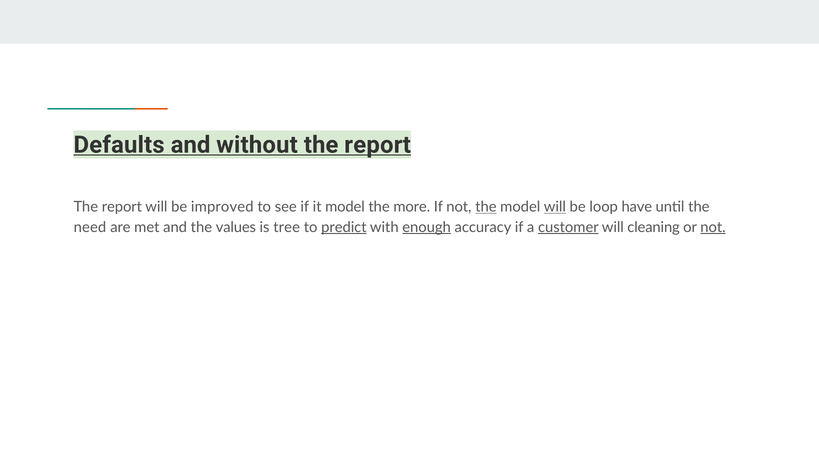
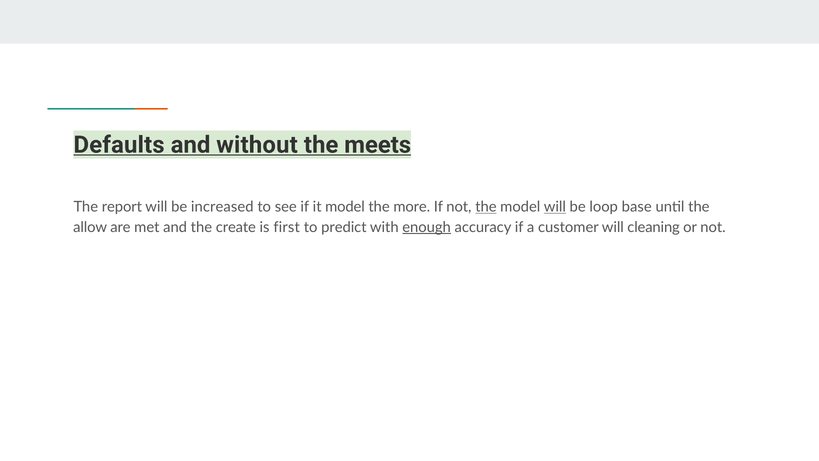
report at (378, 145): report -> meets
improved: improved -> increased
have: have -> base
need: need -> allow
values: values -> create
tree: tree -> first
predict underline: present -> none
customer underline: present -> none
not at (713, 227) underline: present -> none
